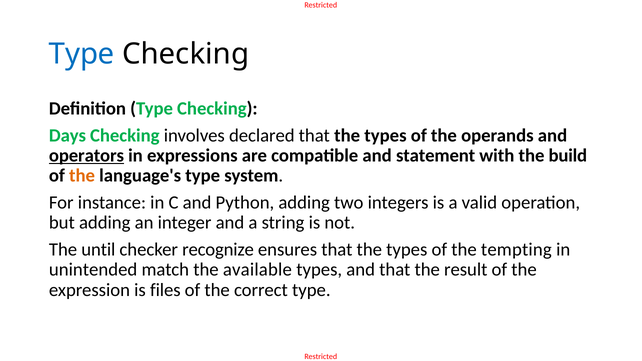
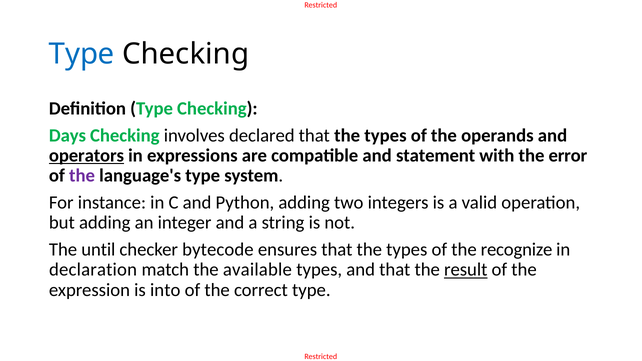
build: build -> error
the at (82, 176) colour: orange -> purple
recognize: recognize -> bytecode
tempting: tempting -> recognize
unintended: unintended -> declaration
result underline: none -> present
files: files -> into
